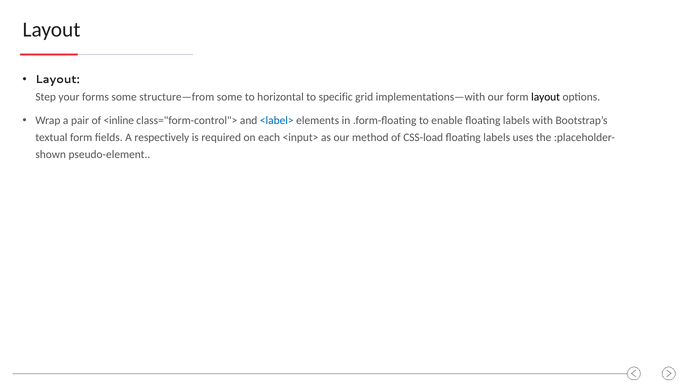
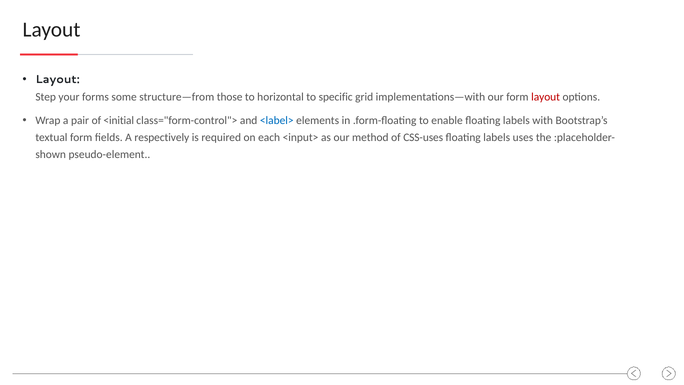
structure—from some: some -> those
layout at (546, 97) colour: black -> red
<inline: <inline -> <initial
CSS-load: CSS-load -> CSS-uses
